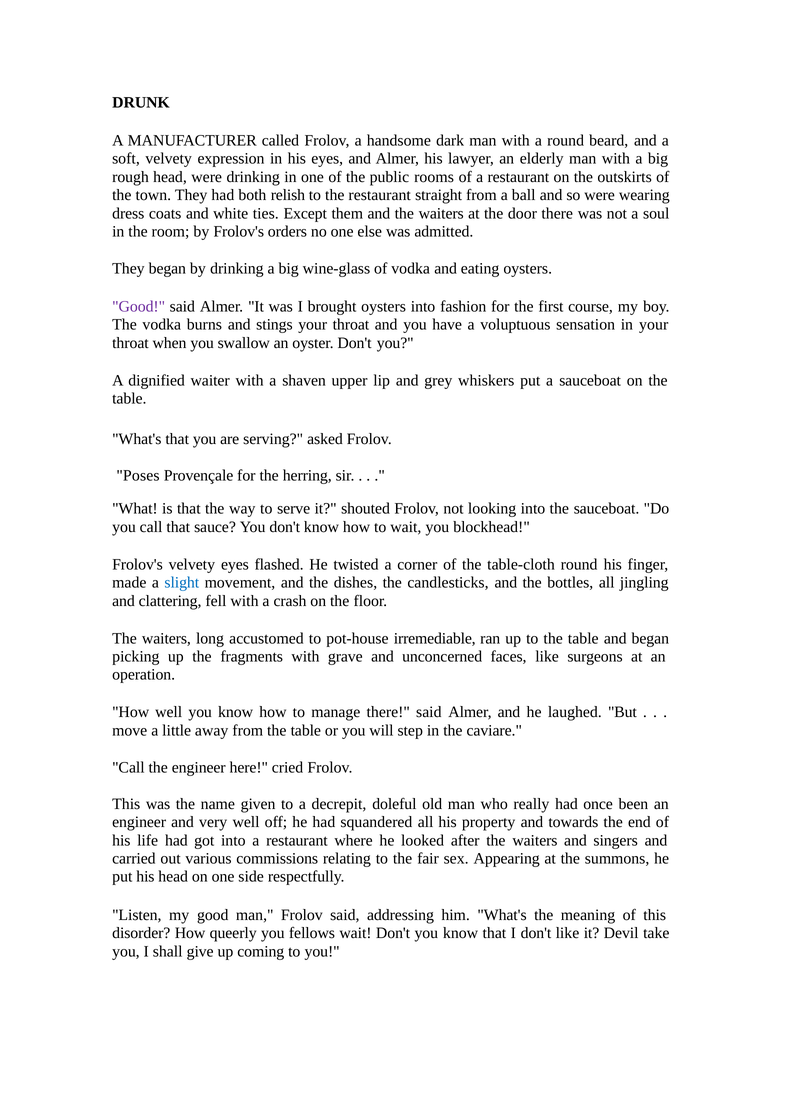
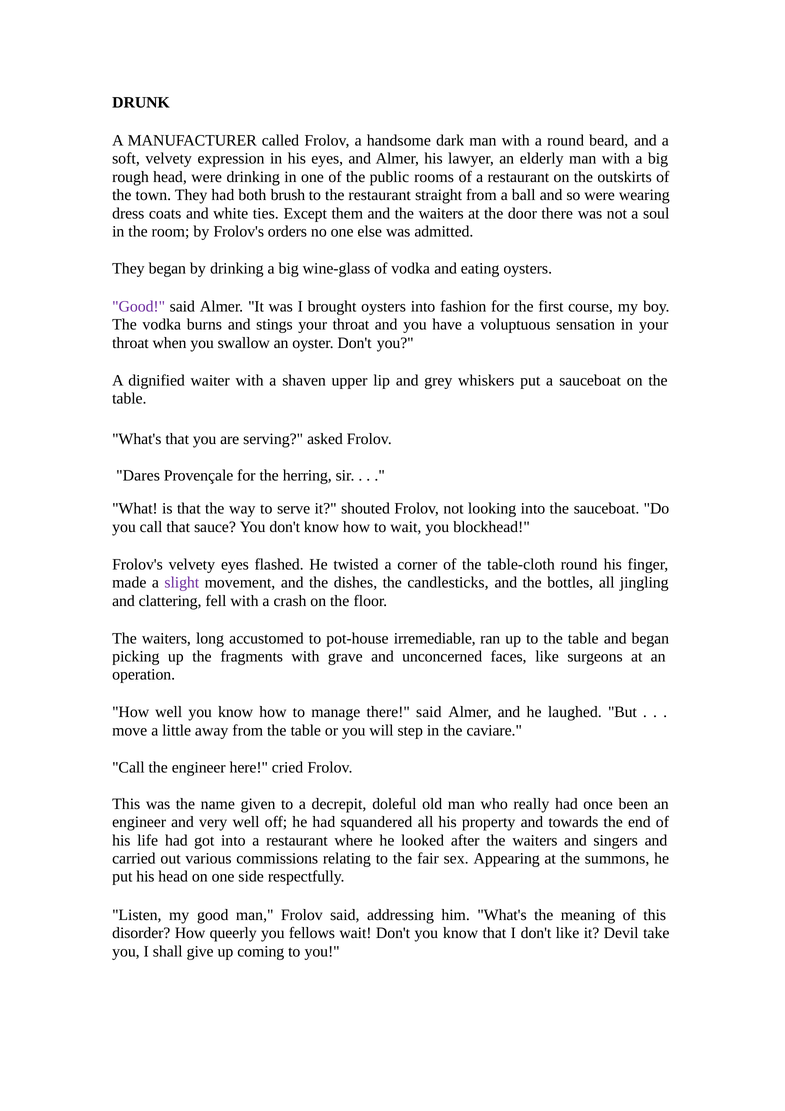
relish: relish -> brush
Poses: Poses -> Dares
slight colour: blue -> purple
